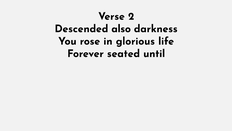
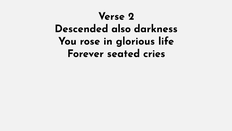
until: until -> cries
